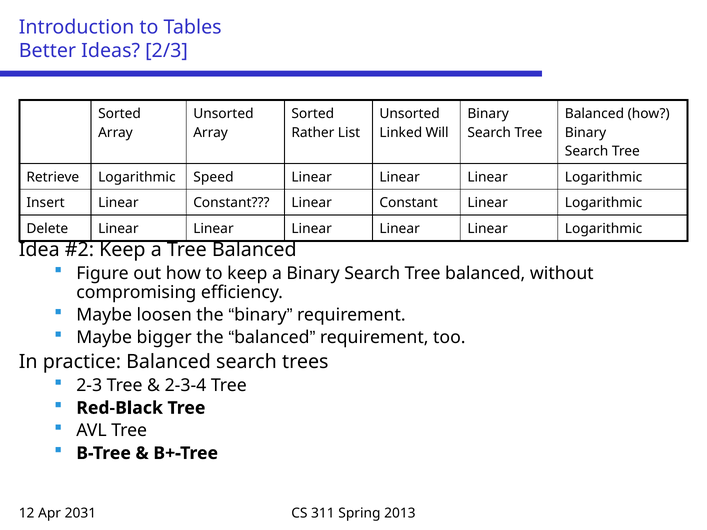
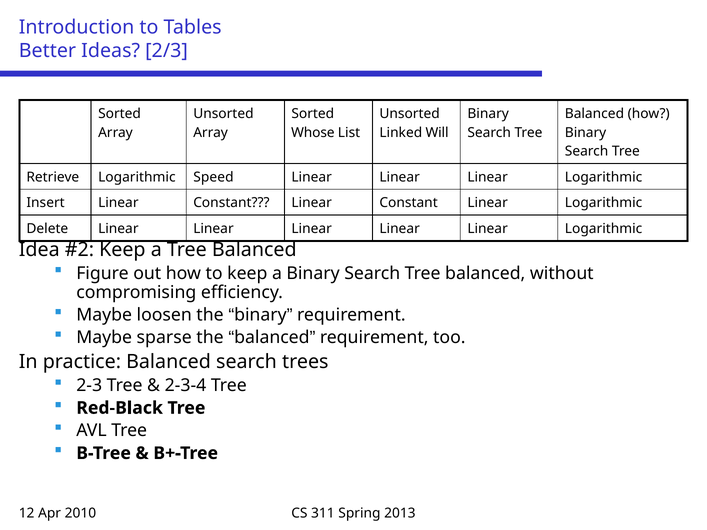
Rather: Rather -> Whose
bigger: bigger -> sparse
2031: 2031 -> 2010
